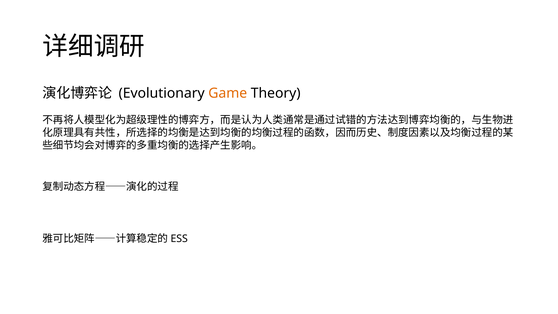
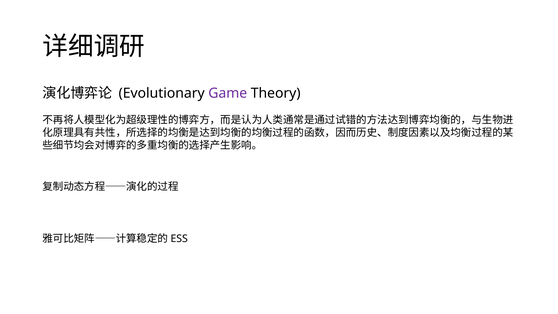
Game colour: orange -> purple
